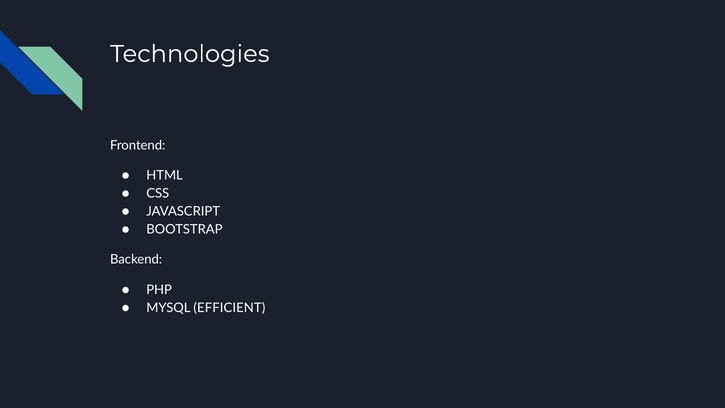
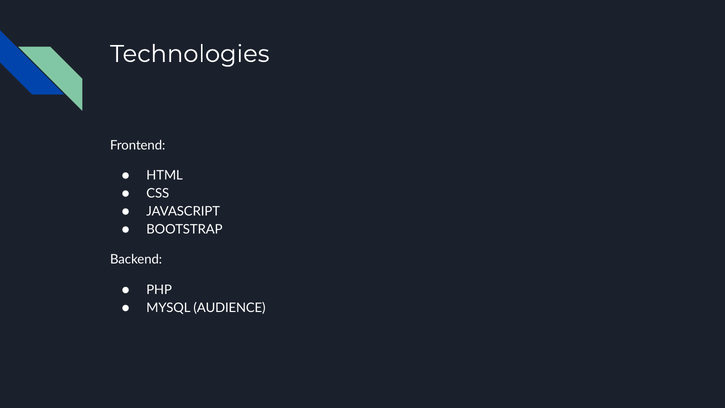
EFFICIENT: EFFICIENT -> AUDIENCE
